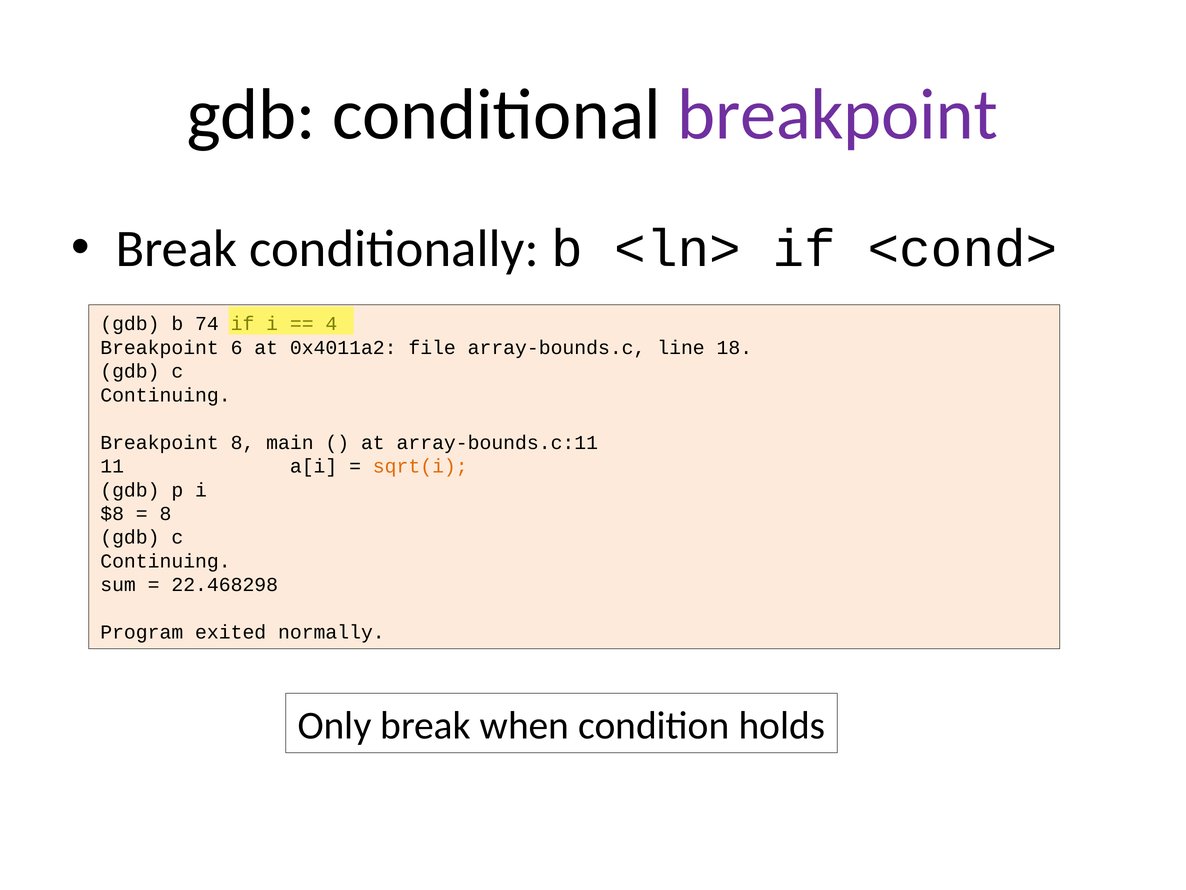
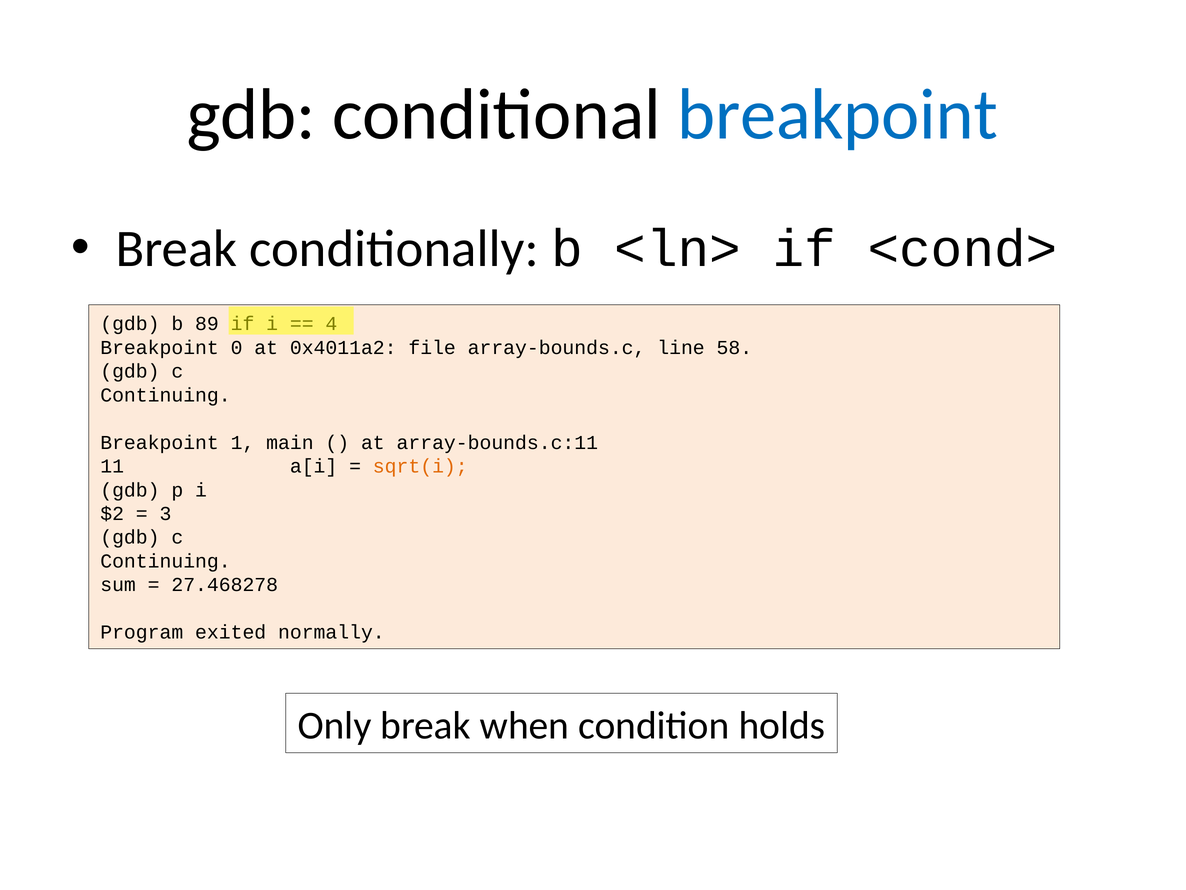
breakpoint at (838, 115) colour: purple -> blue
74: 74 -> 89
6: 6 -> 0
18: 18 -> 58
Breakpoint 8: 8 -> 1
$8: $8 -> $2
8 at (165, 513): 8 -> 3
22.468298: 22.468298 -> 27.468278
